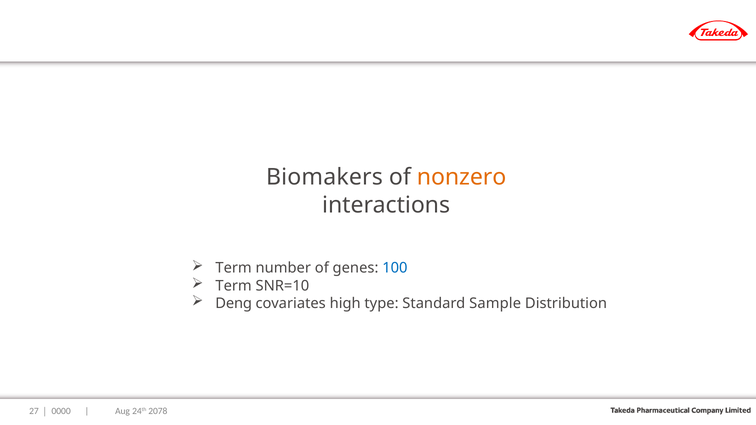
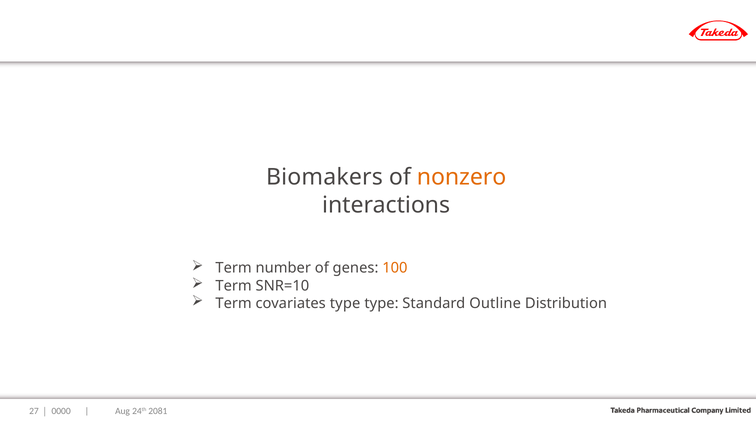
100 colour: blue -> orange
Deng at (234, 304): Deng -> Term
covariates high: high -> type
Sample: Sample -> Outline
2078: 2078 -> 2081
